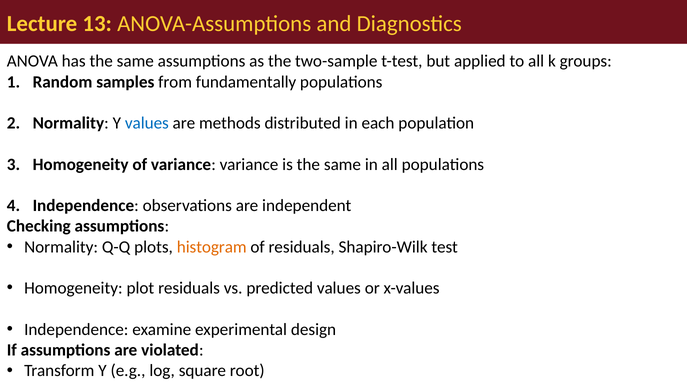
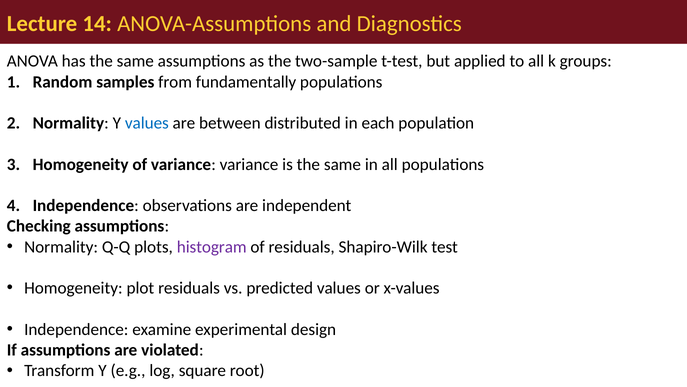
13: 13 -> 14
methods: methods -> between
histogram colour: orange -> purple
